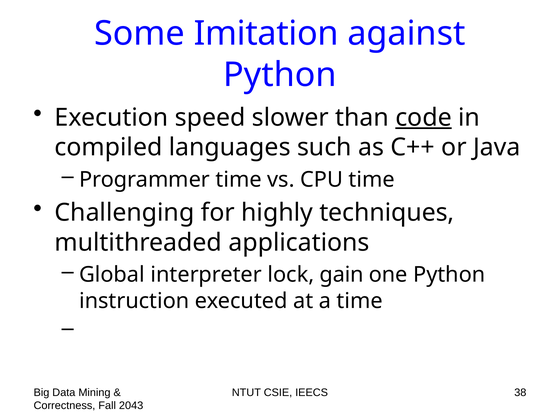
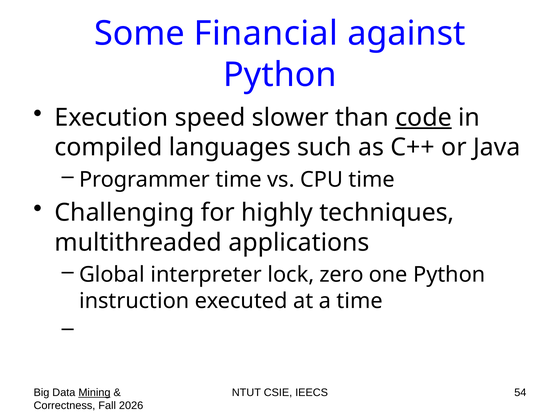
Imitation: Imitation -> Financial
gain: gain -> zero
Mining underline: none -> present
38: 38 -> 54
2043: 2043 -> 2026
